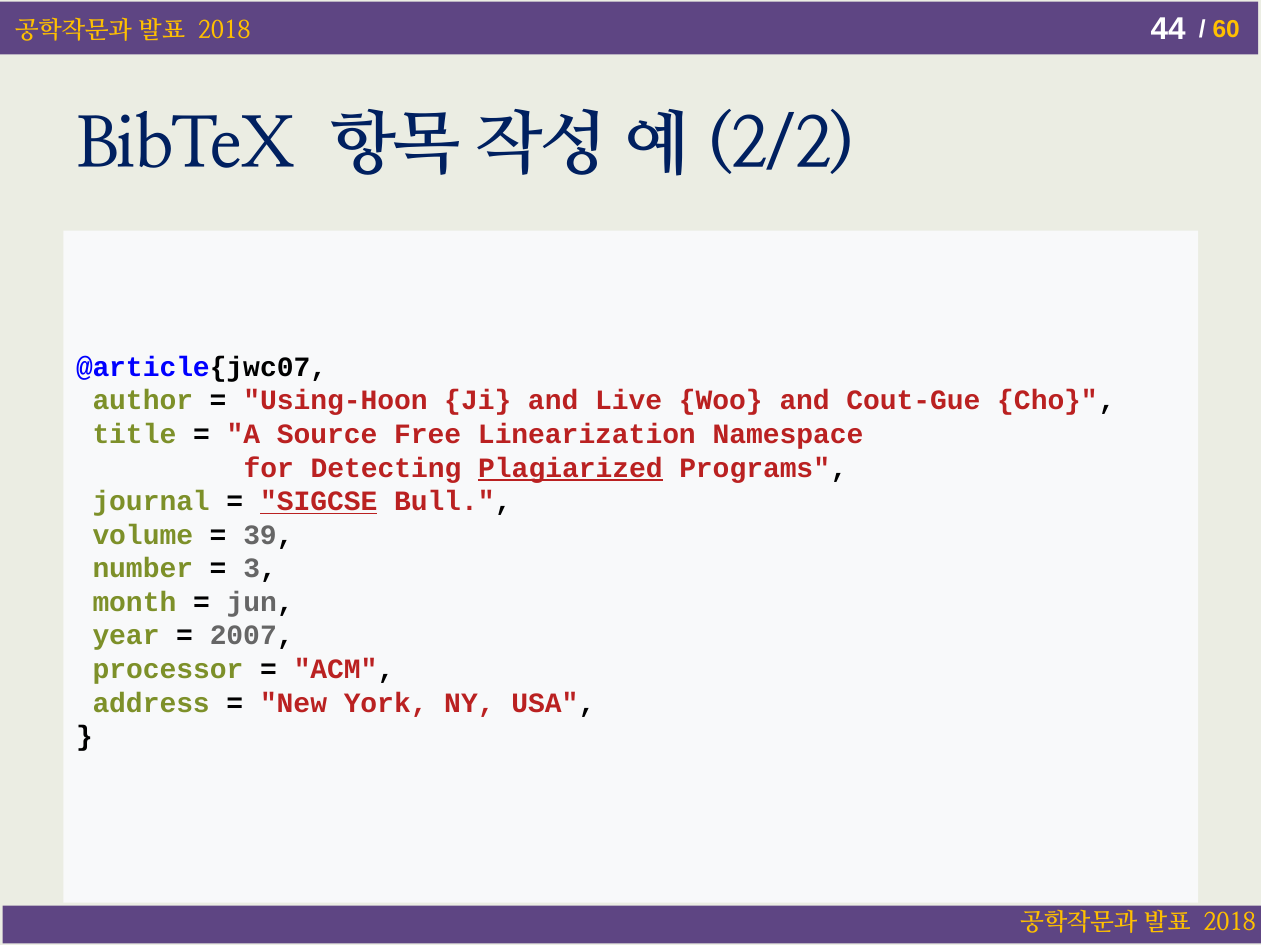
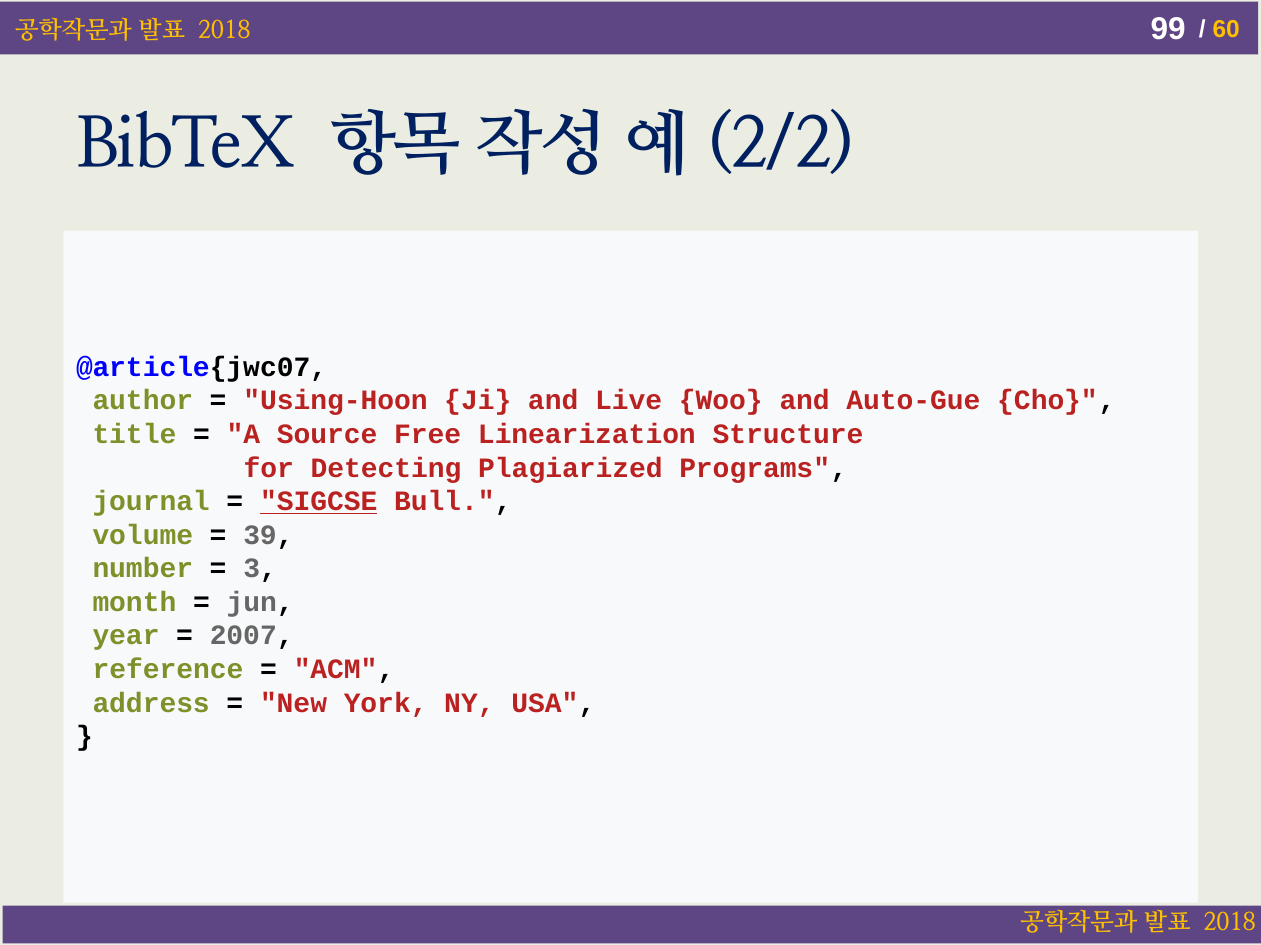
44: 44 -> 99
Cout-Gue: Cout-Gue -> Auto-Gue
Namespace: Namespace -> Structure
Plagiarized underline: present -> none
processor: processor -> reference
